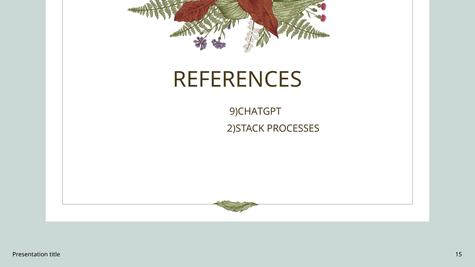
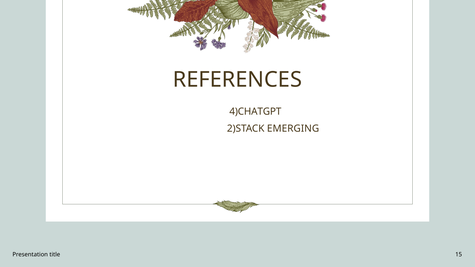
9)CHATGPT: 9)CHATGPT -> 4)CHATGPT
PROCESSES: PROCESSES -> EMERGING
